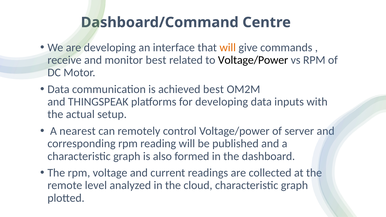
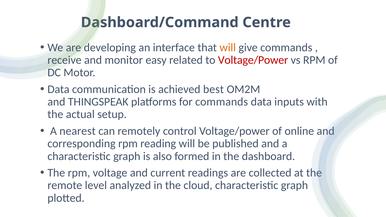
monitor best: best -> easy
Voltage/Power at (253, 60) colour: black -> red
for developing: developing -> commands
server: server -> online
